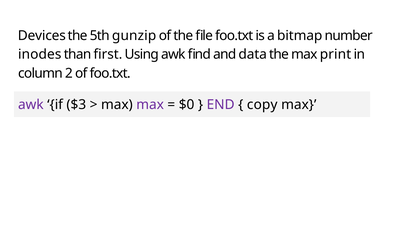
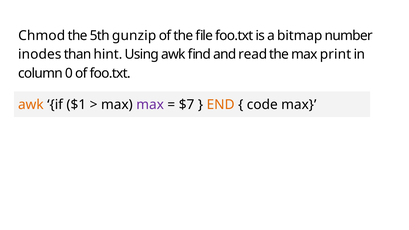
Devices: Devices -> Chmod
first: first -> hint
data: data -> read
2: 2 -> 0
awk at (31, 105) colour: purple -> orange
$3: $3 -> $1
$0: $0 -> $7
END colour: purple -> orange
copy: copy -> code
